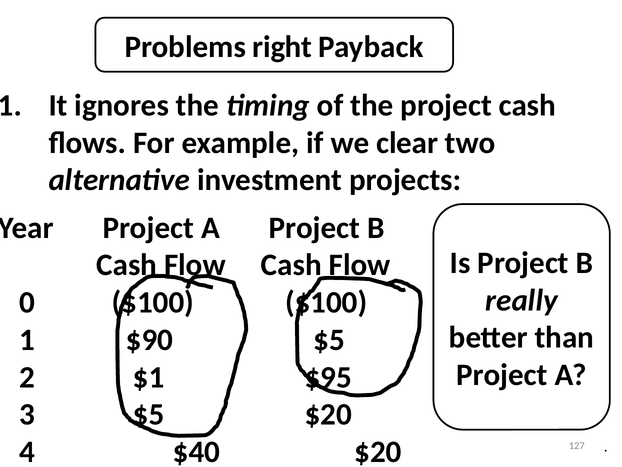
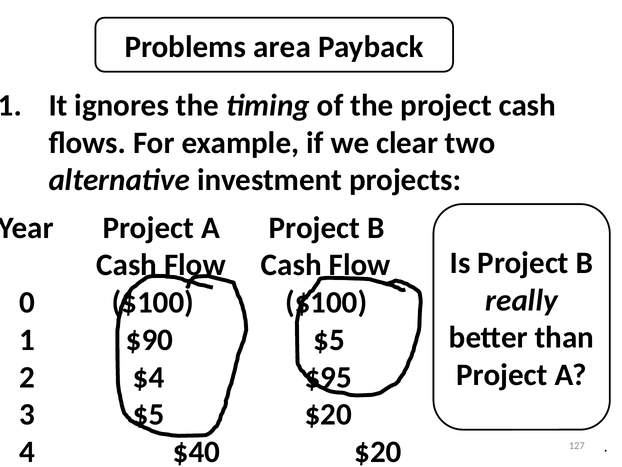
right: right -> area
$1: $1 -> $4
